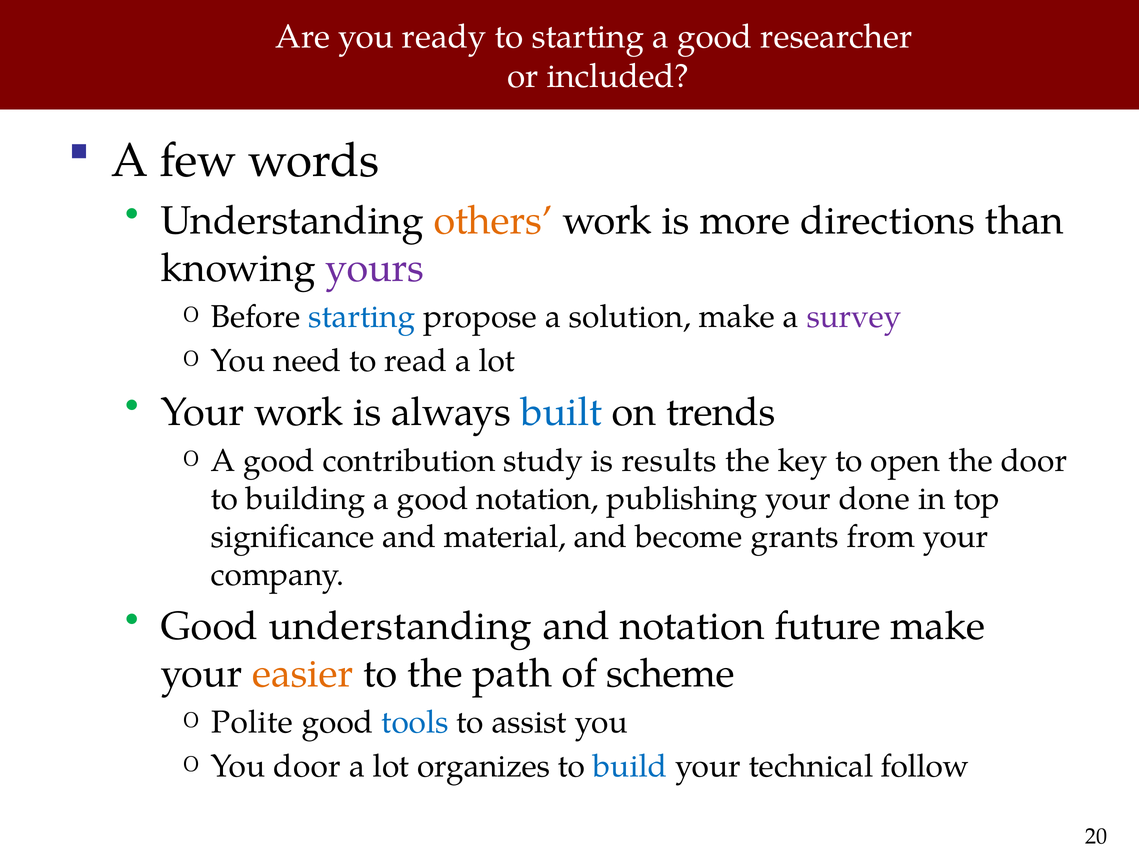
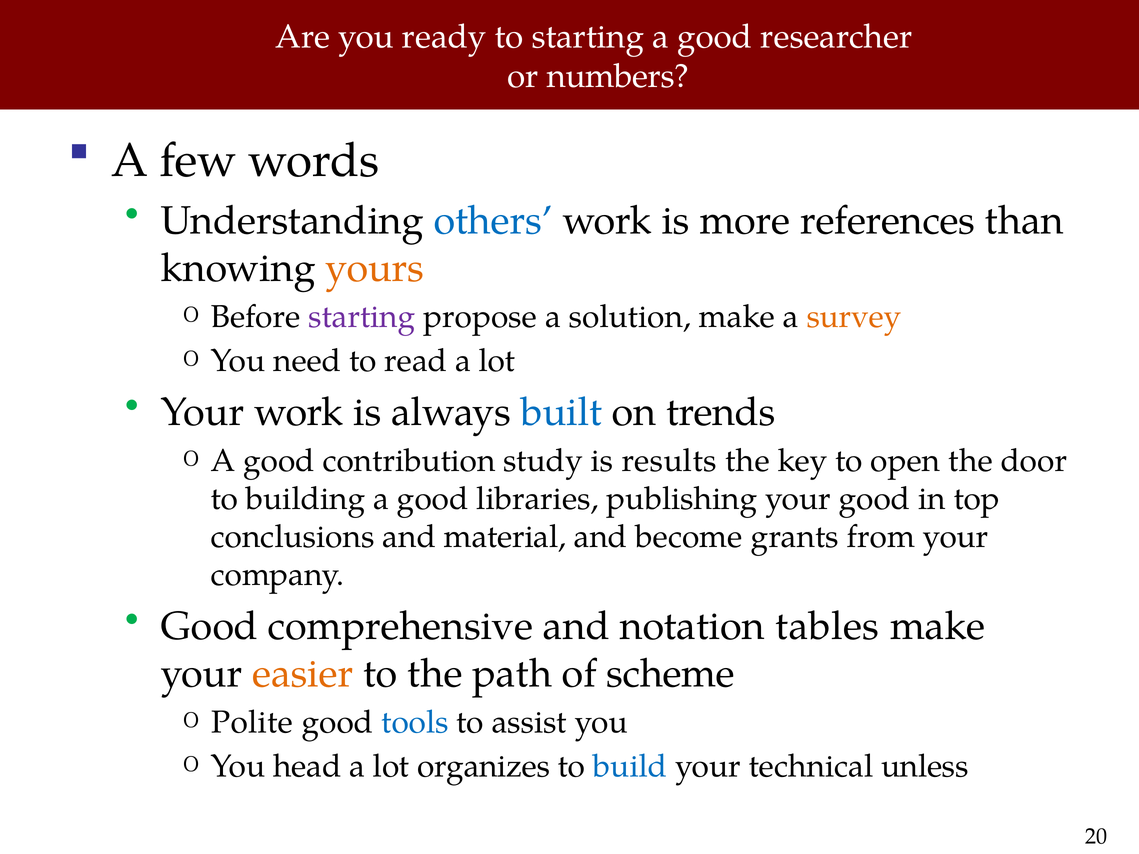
included: included -> numbers
others colour: orange -> blue
directions: directions -> references
yours colour: purple -> orange
starting at (362, 317) colour: blue -> purple
survey colour: purple -> orange
good notation: notation -> libraries
your done: done -> good
significance: significance -> conclusions
Good understanding: understanding -> comprehensive
future: future -> tables
You door: door -> head
follow: follow -> unless
